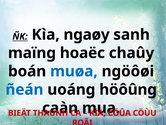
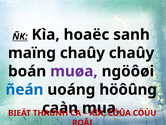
ngaøy: ngaøy -> hoaëc
maïng hoaëc: hoaëc -> chaûy
muøa colour: blue -> purple
